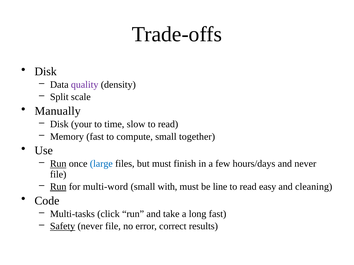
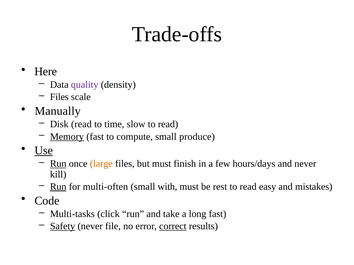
Disk at (46, 72): Disk -> Here
Split at (59, 97): Split -> Files
Disk your: your -> read
Memory underline: none -> present
together: together -> produce
Use underline: none -> present
large colour: blue -> orange
file at (58, 175): file -> kill
multi-word: multi-word -> multi-often
line: line -> rest
cleaning: cleaning -> mistakes
correct underline: none -> present
